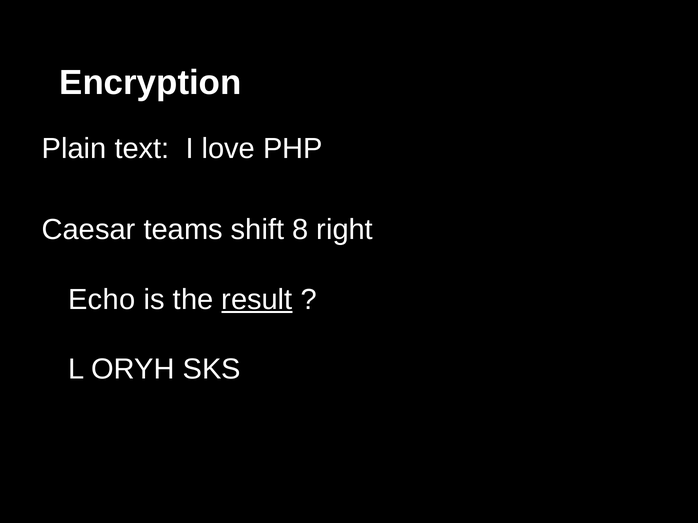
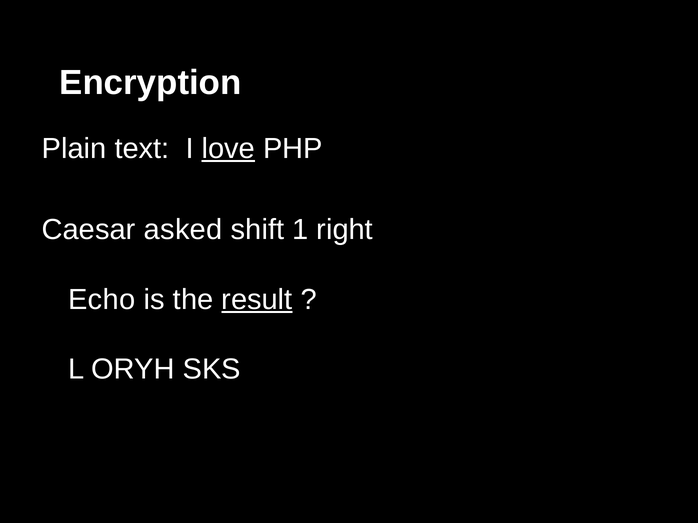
love underline: none -> present
teams: teams -> asked
8: 8 -> 1
